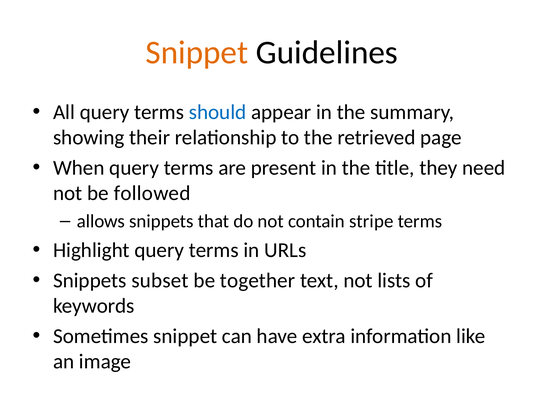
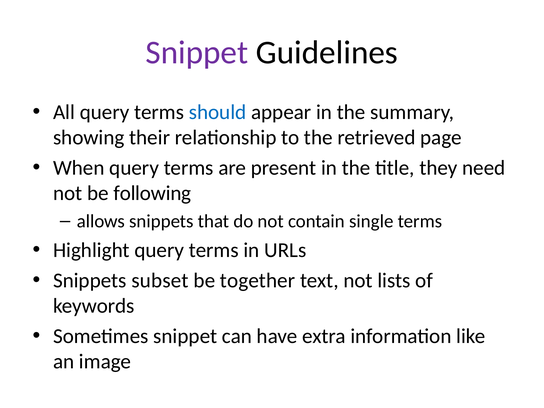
Snippet at (197, 53) colour: orange -> purple
followed: followed -> following
stripe: stripe -> single
